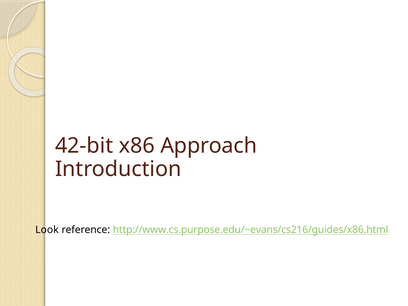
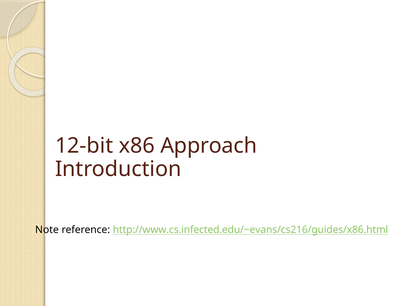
42-bit: 42-bit -> 12-bit
Look: Look -> Note
http://www.cs.purpose.edu/~evans/cs216/guides/x86.html: http://www.cs.purpose.edu/~evans/cs216/guides/x86.html -> http://www.cs.infected.edu/~evans/cs216/guides/x86.html
